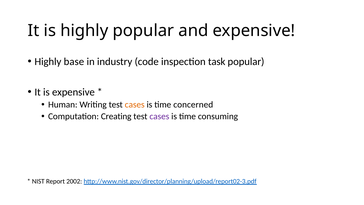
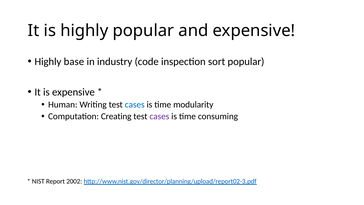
task: task -> sort
cases at (135, 105) colour: orange -> blue
concerned: concerned -> modularity
